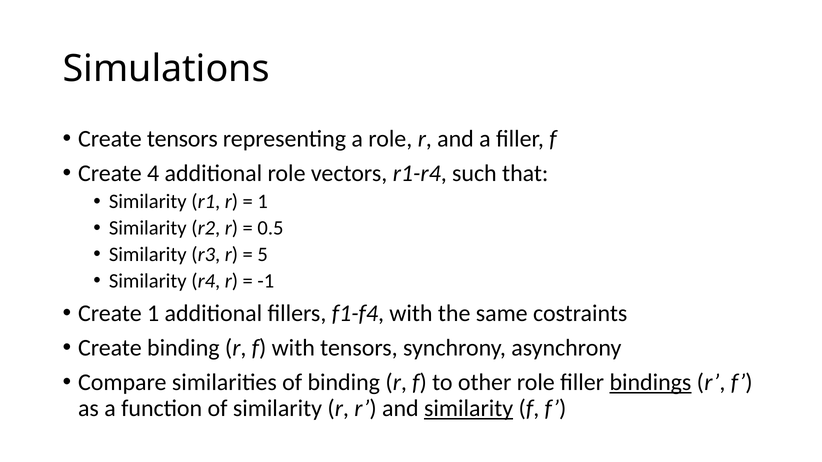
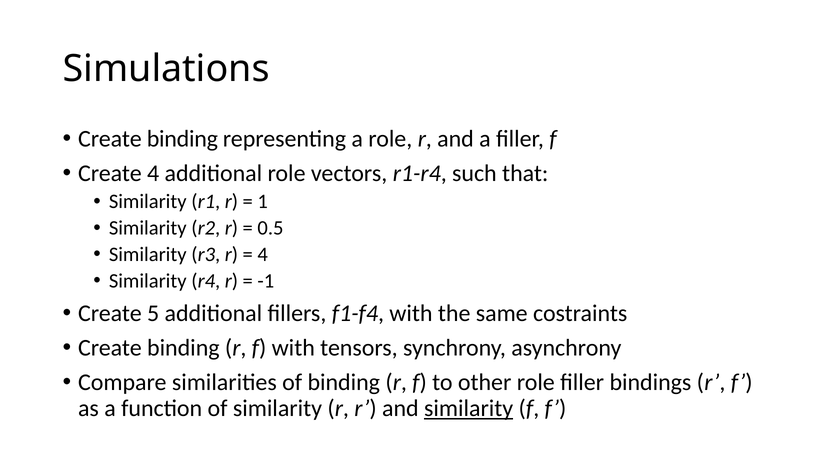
tensors at (182, 139): tensors -> binding
5 at (263, 255): 5 -> 4
Create 1: 1 -> 5
bindings underline: present -> none
